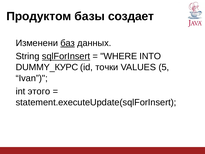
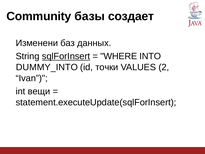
Продуктом: Продуктом -> Community
баз underline: present -> none
DUMMY_КУРС: DUMMY_КУРС -> DUMMY_INTO
5: 5 -> 2
этого: этого -> вещи
